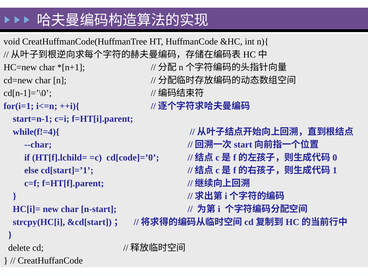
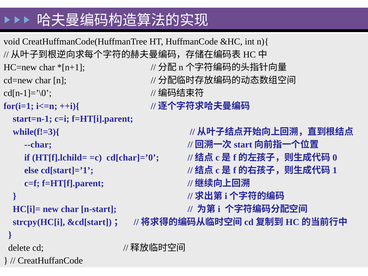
while(f!=4){: while(f!=4){ -> while(f!=3){
cd[code]=’0: cd[code]=’0 -> cd[char]=’0
